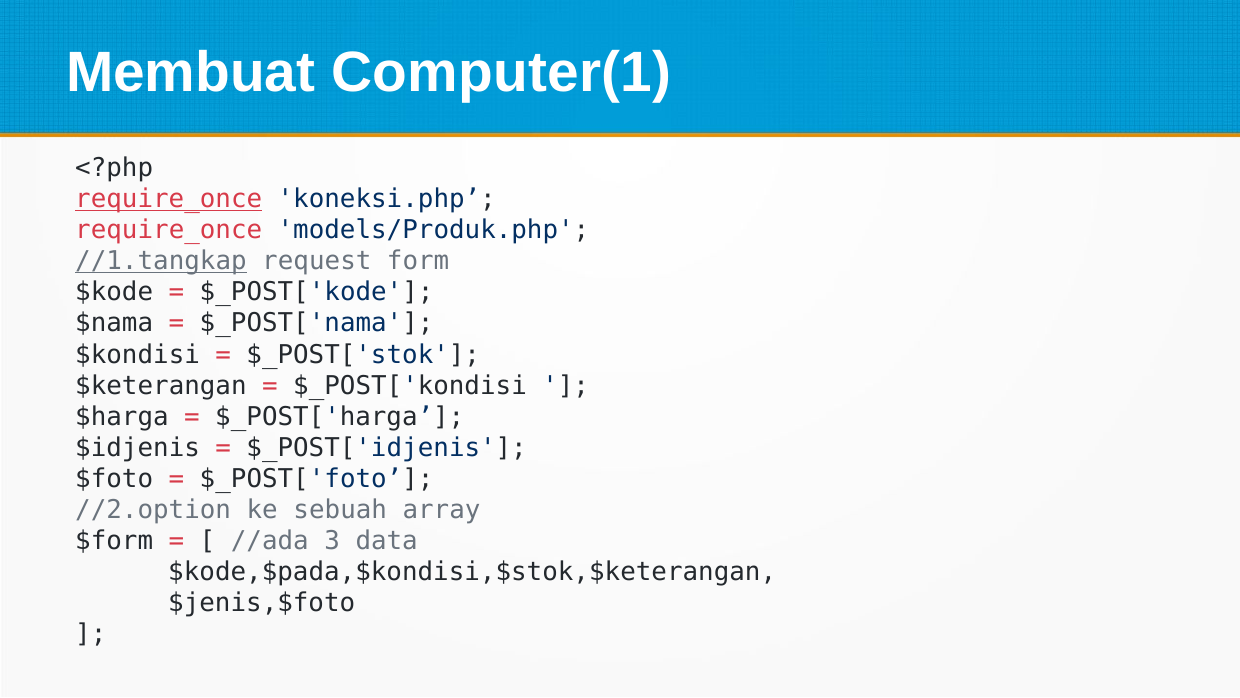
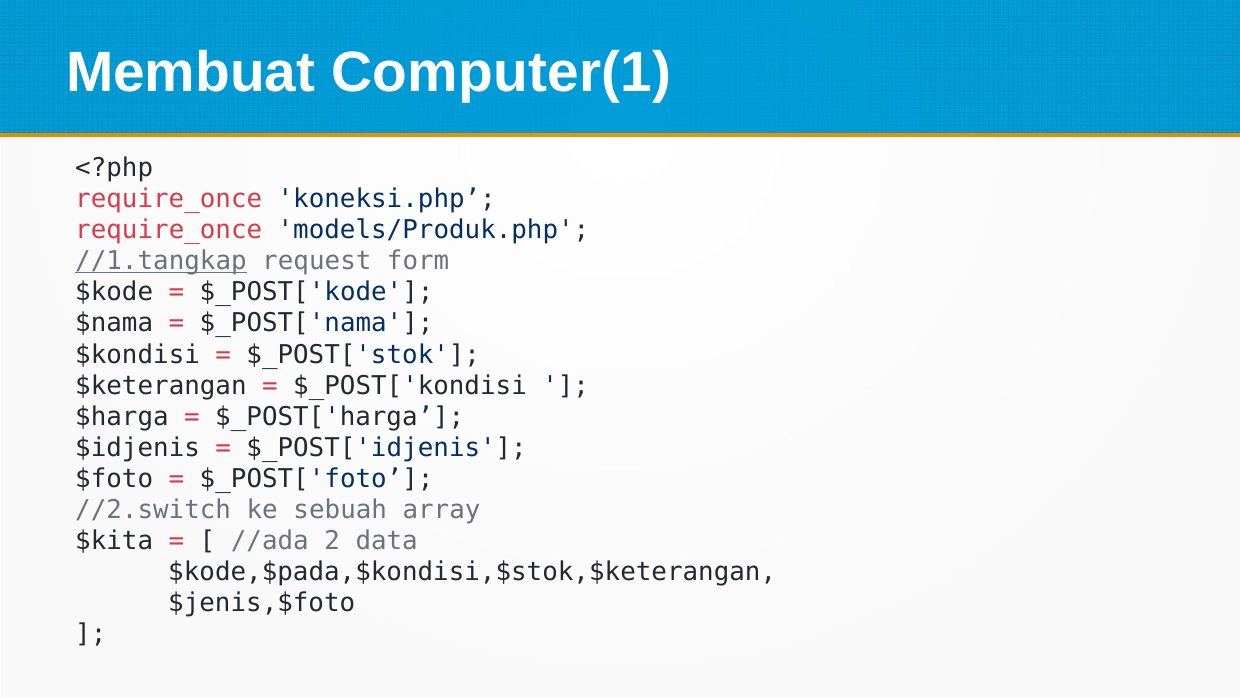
require_once at (169, 199) underline: present -> none
//2.option: //2.option -> //2.switch
$form: $form -> $kita
3: 3 -> 2
